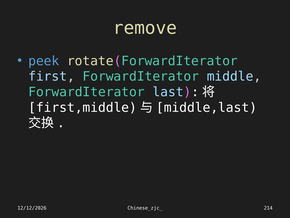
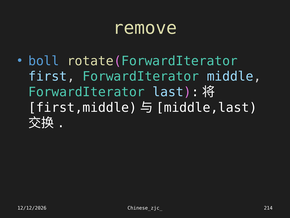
peek: peek -> boll
